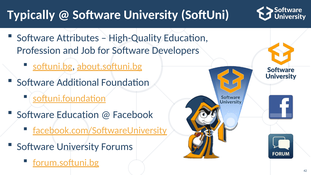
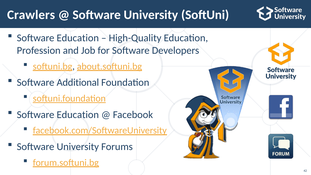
Typically: Typically -> Crawlers
Attributes at (78, 38): Attributes -> Education
